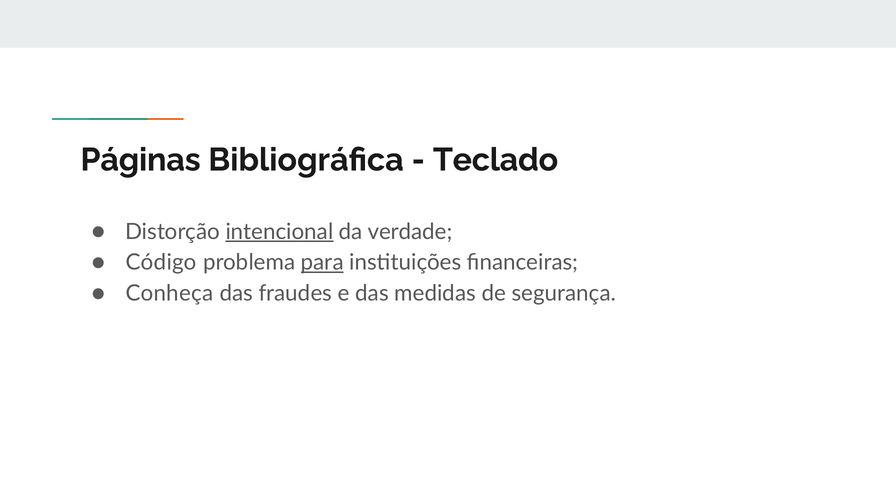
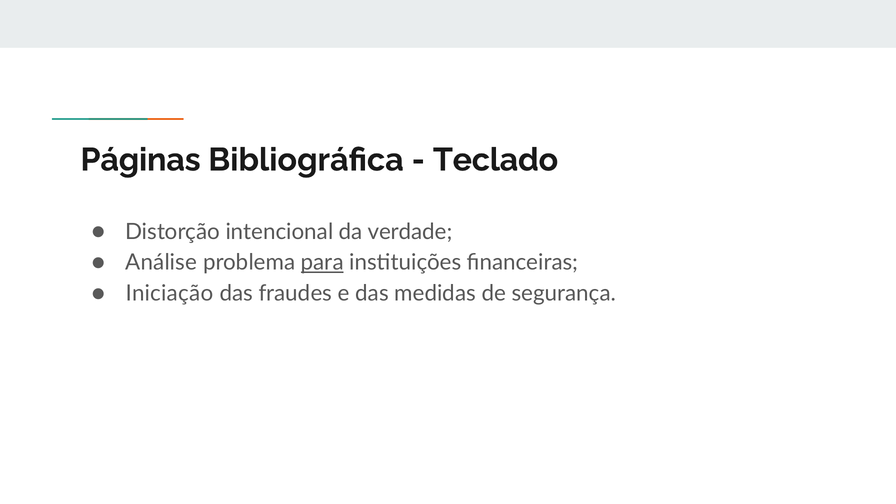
intencional underline: present -> none
Código: Código -> Análise
Conheça: Conheça -> Iniciação
